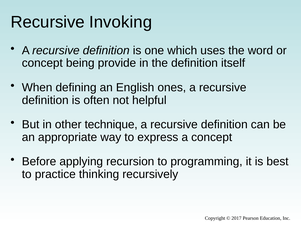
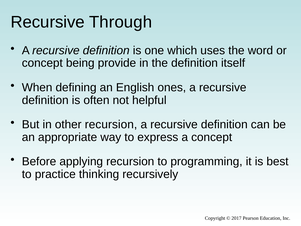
Invoking: Invoking -> Through
other technique: technique -> recursion
